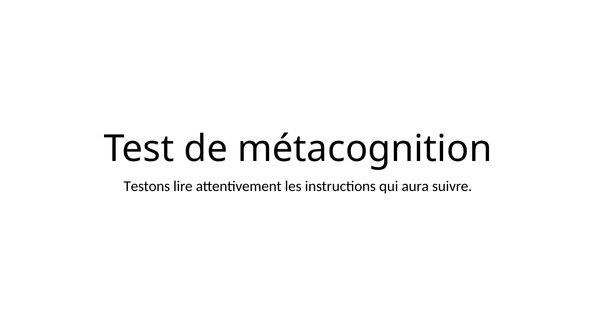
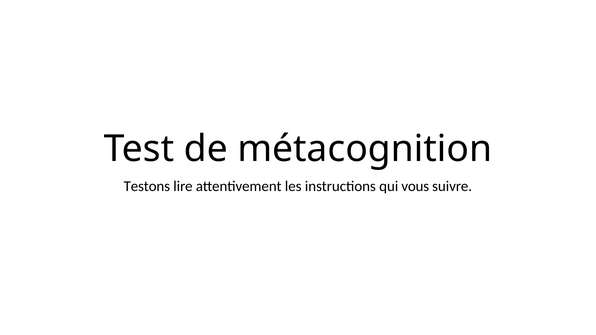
aura: aura -> vous
